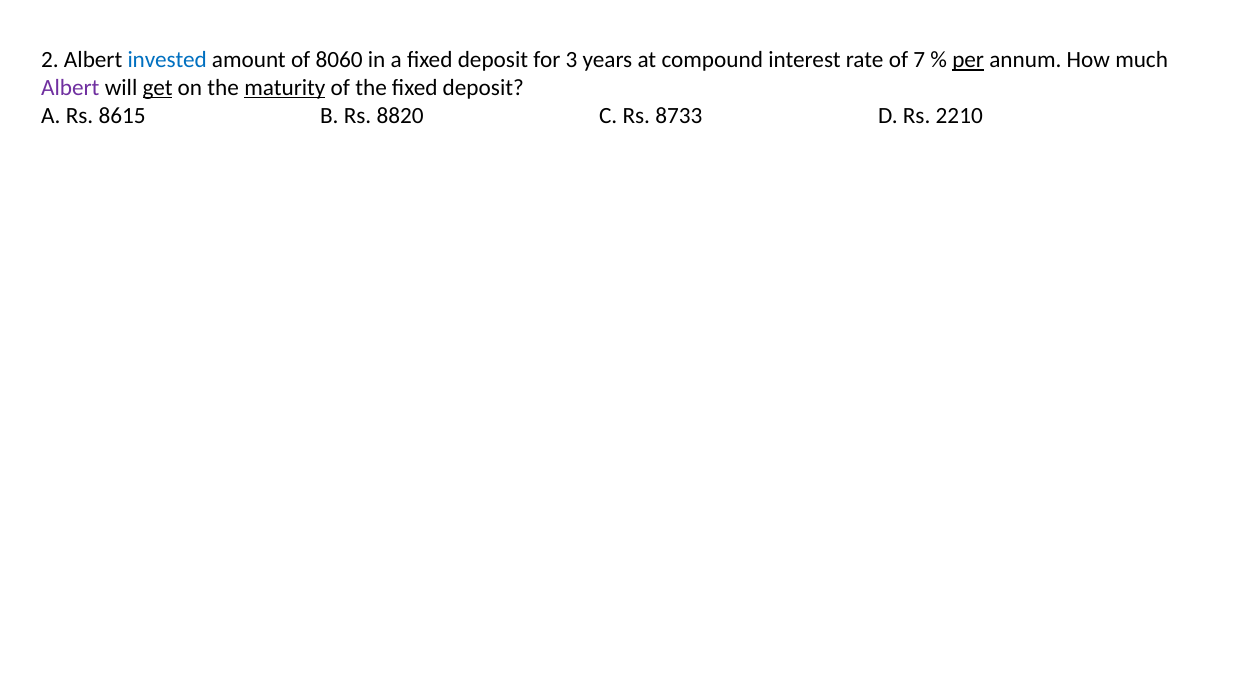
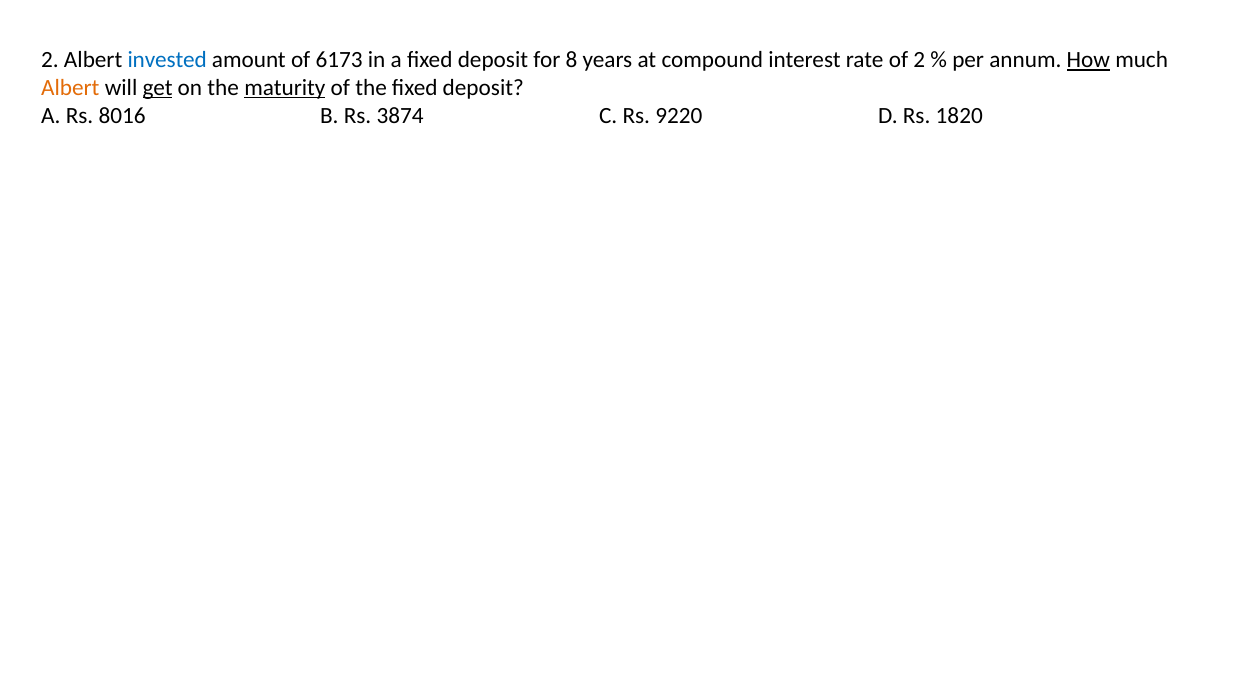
8060: 8060 -> 6173
3: 3 -> 8
of 7: 7 -> 2
per underline: present -> none
How underline: none -> present
Albert at (70, 88) colour: purple -> orange
8615: 8615 -> 8016
8820: 8820 -> 3874
8733: 8733 -> 9220
2210: 2210 -> 1820
